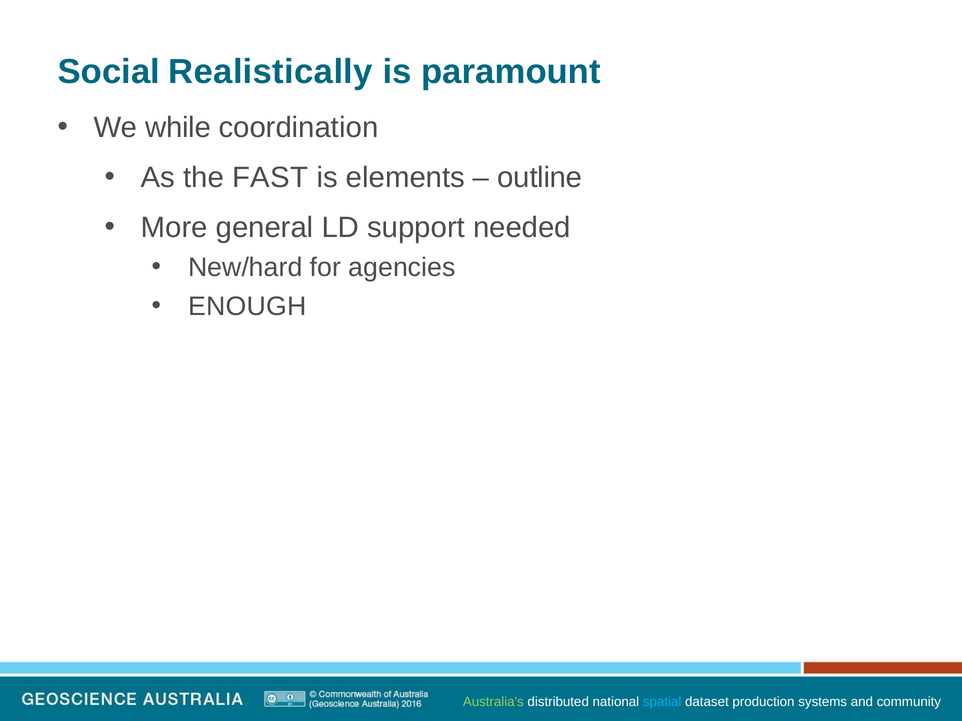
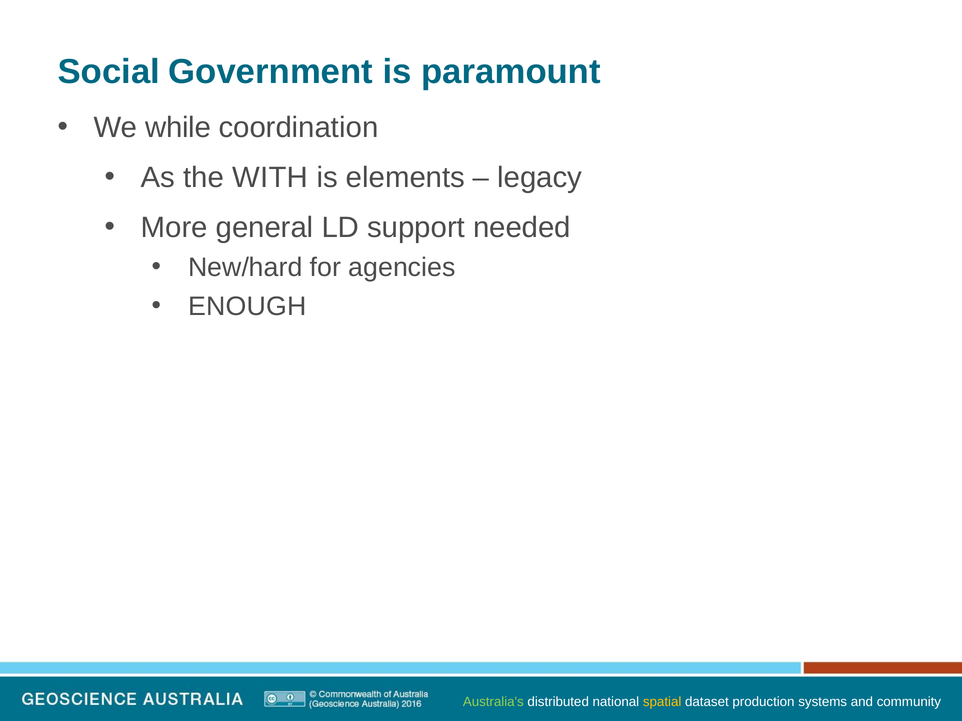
Realistically: Realistically -> Government
FAST: FAST -> WITH
outline: outline -> legacy
spatial colour: light blue -> yellow
